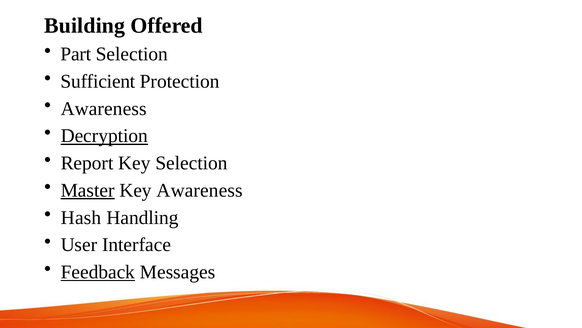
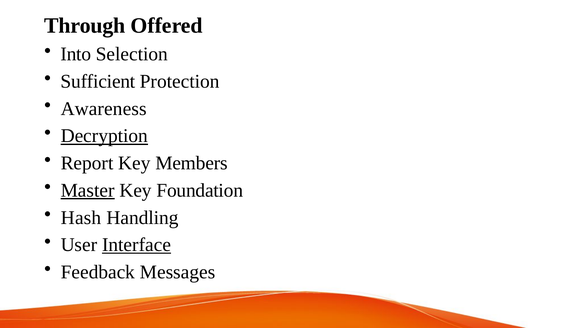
Building: Building -> Through
Part: Part -> Into
Key Selection: Selection -> Members
Key Awareness: Awareness -> Foundation
Interface underline: none -> present
Feedback underline: present -> none
